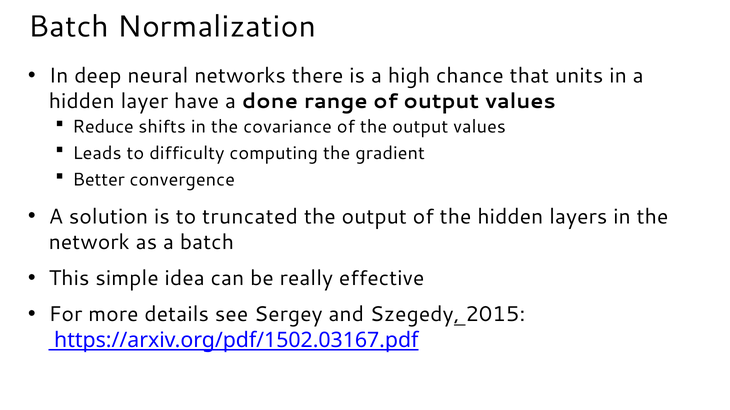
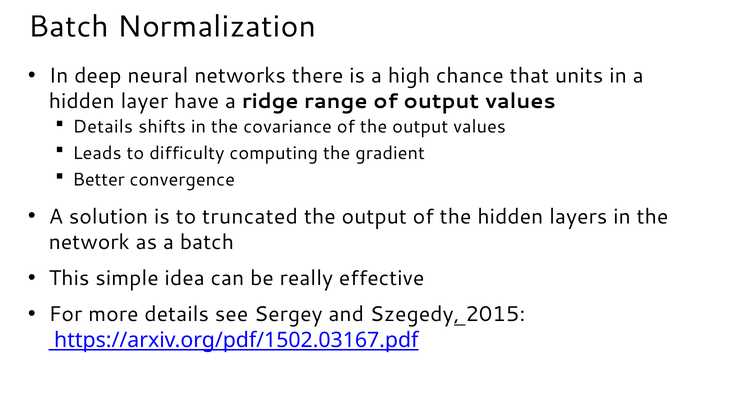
done: done -> ridge
Reduce at (103, 127): Reduce -> Details
